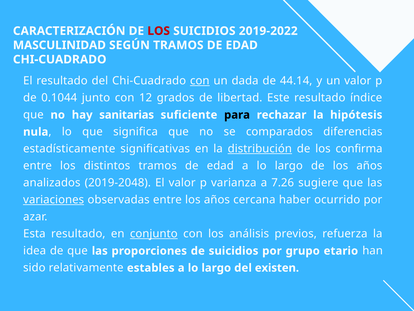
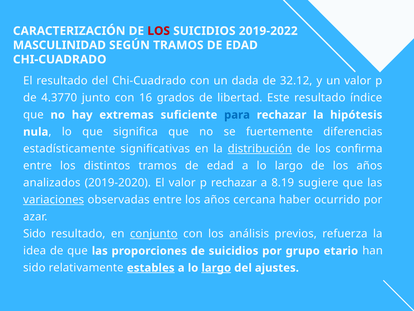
con at (200, 81) underline: present -> none
44.14: 44.14 -> 32.12
0.1044: 0.1044 -> 4.3770
12: 12 -> 16
sanitarias: sanitarias -> extremas
para colour: black -> blue
comparados: comparados -> fuertemente
2019-2048: 2019-2048 -> 2019-2020
p varianza: varianza -> rechazar
7.26: 7.26 -> 8.19
Esta at (34, 234): Esta -> Sido
estables underline: none -> present
largo at (216, 267) underline: none -> present
existen: existen -> ajustes
